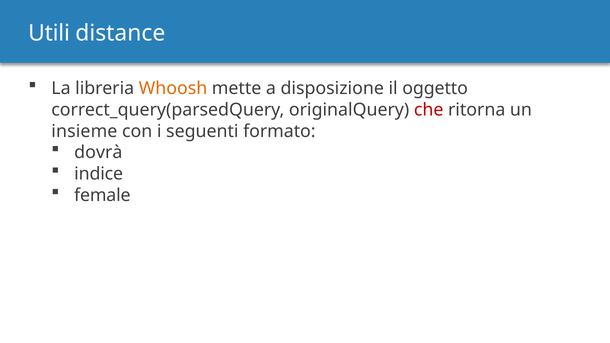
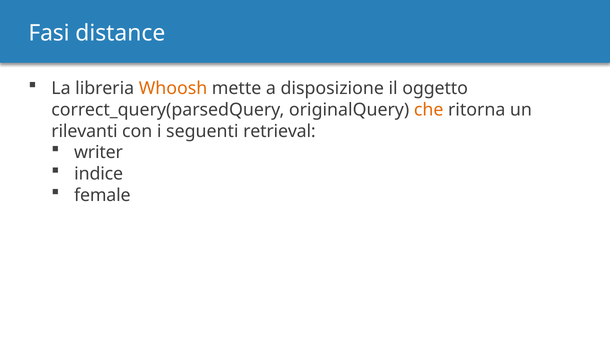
Utili: Utili -> Fasi
che colour: red -> orange
insieme: insieme -> rilevanti
formato: formato -> retrieval
dovrà: dovrà -> writer
